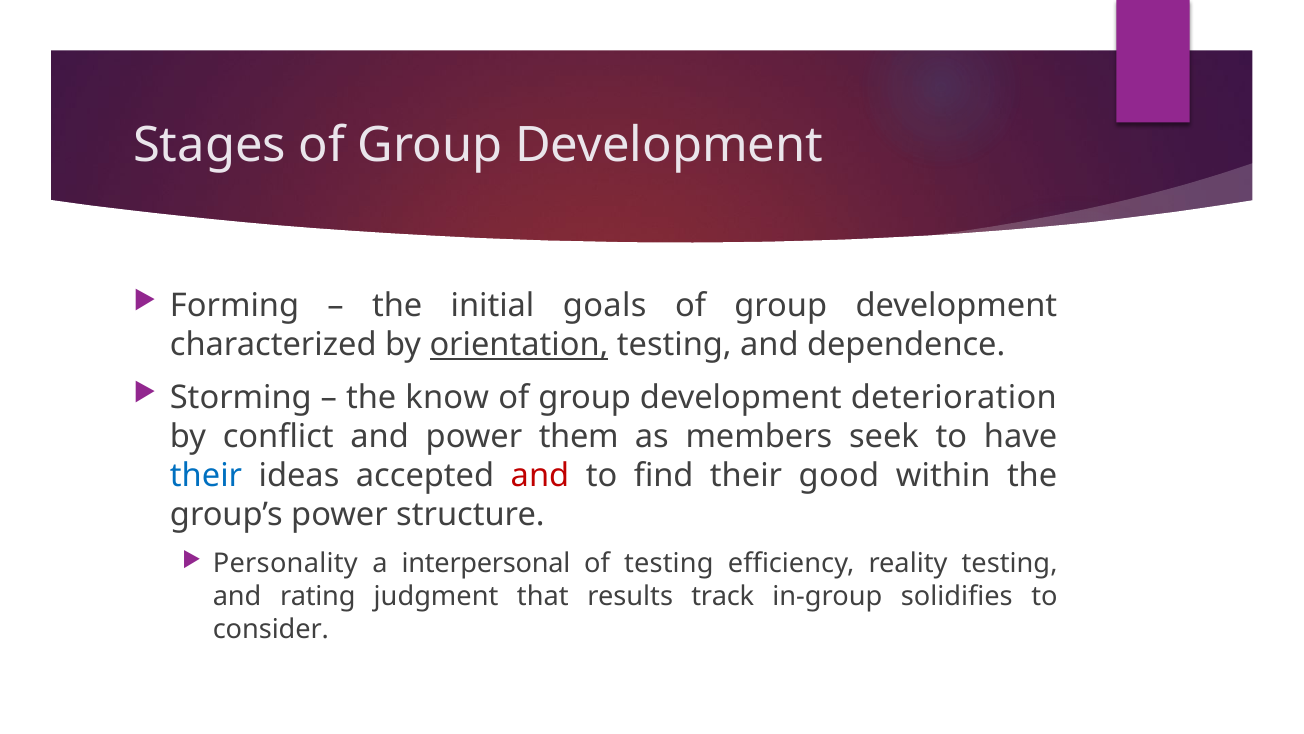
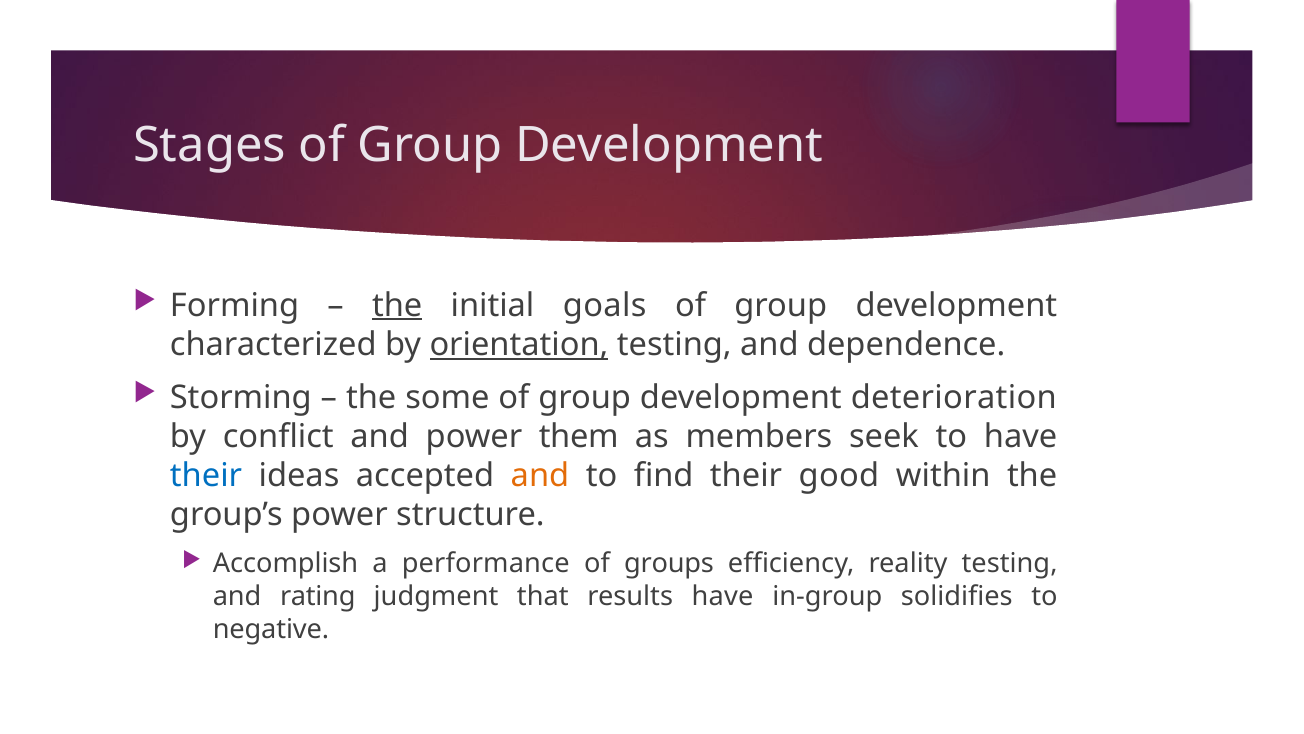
the at (397, 305) underline: none -> present
know: know -> some
and at (540, 475) colour: red -> orange
Personality: Personality -> Accomplish
interpersonal: interpersonal -> performance
of testing: testing -> groups
results track: track -> have
consider: consider -> negative
